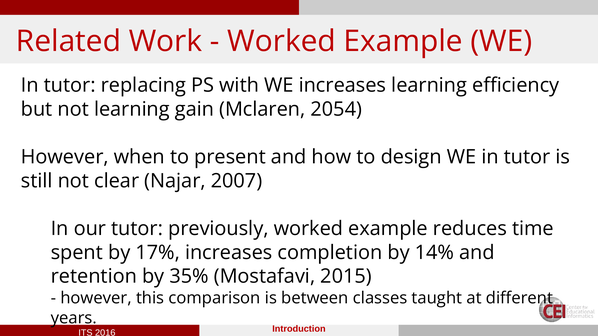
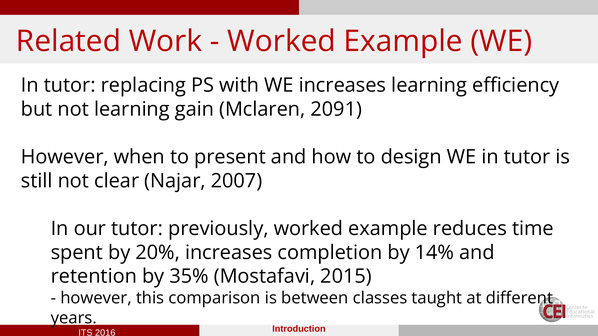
2054: 2054 -> 2091
17%: 17% -> 20%
